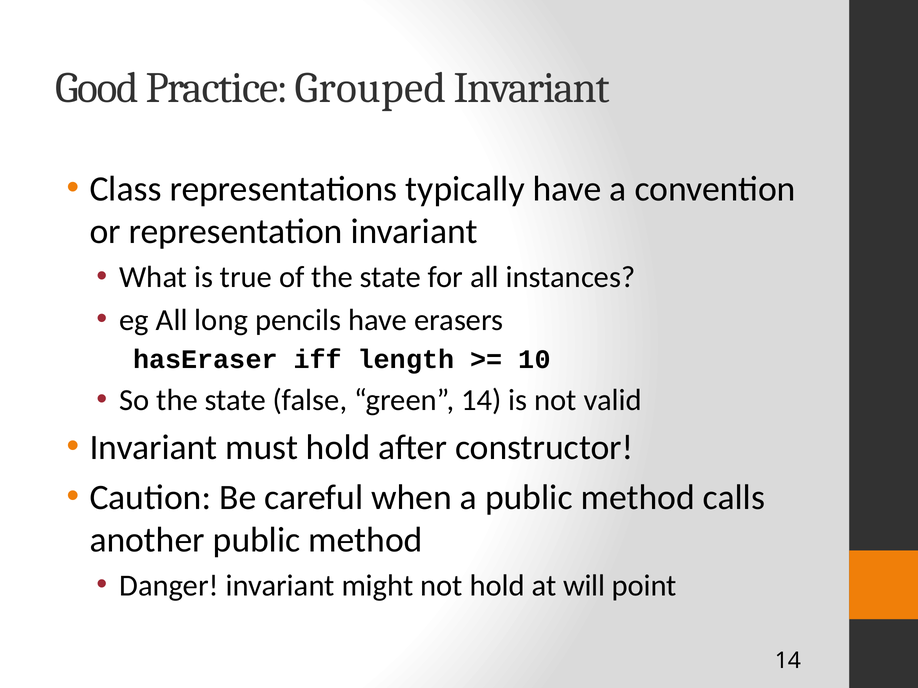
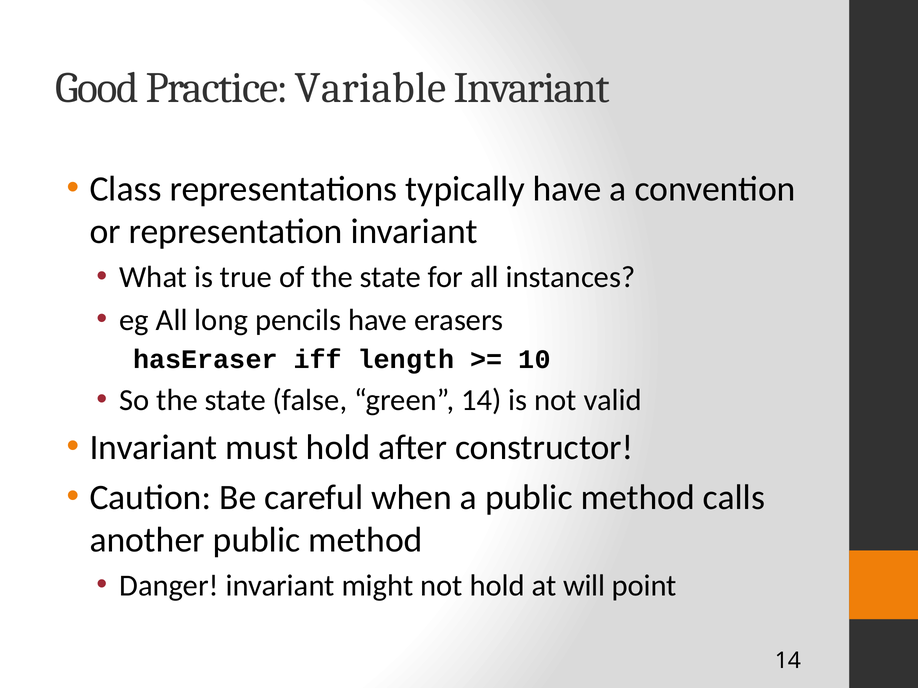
Grouped: Grouped -> Variable
